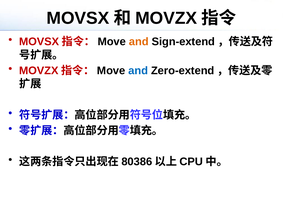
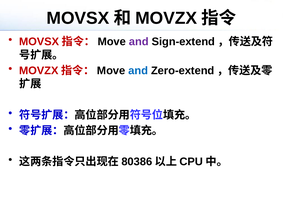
and at (139, 42) colour: orange -> purple
